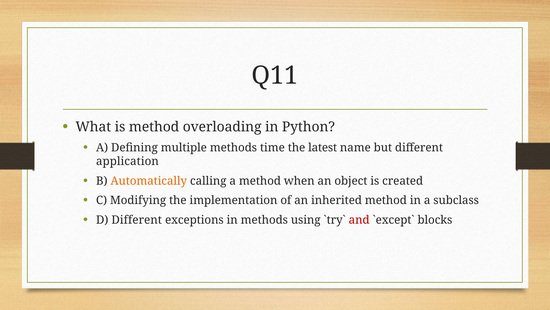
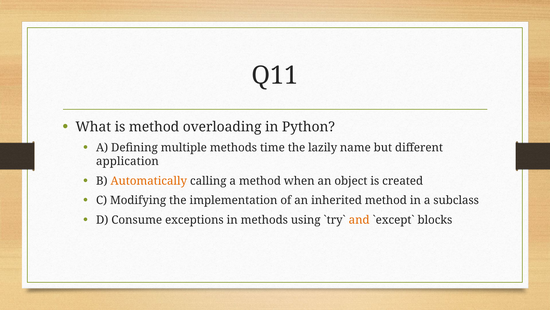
latest: latest -> lazily
D Different: Different -> Consume
and colour: red -> orange
